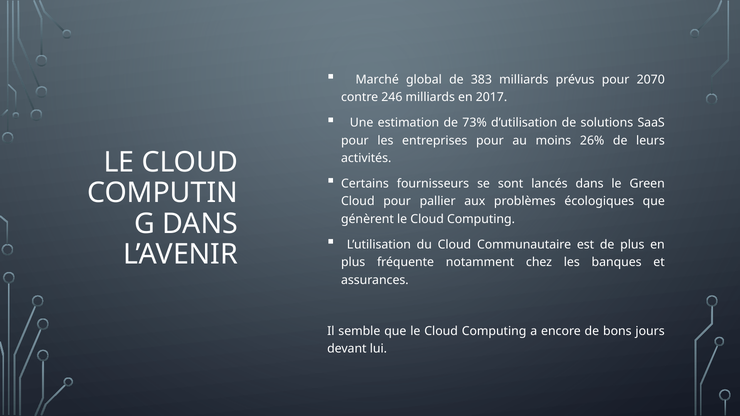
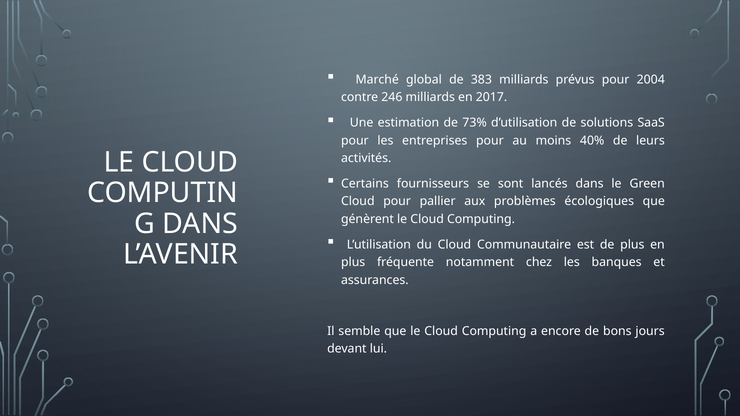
2070: 2070 -> 2004
26%: 26% -> 40%
